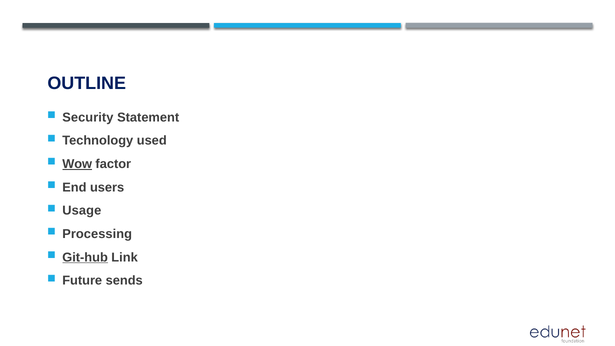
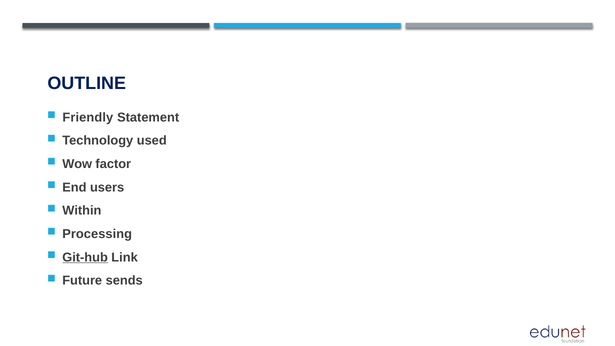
Security: Security -> Friendly
Wow underline: present -> none
Usage: Usage -> Within
